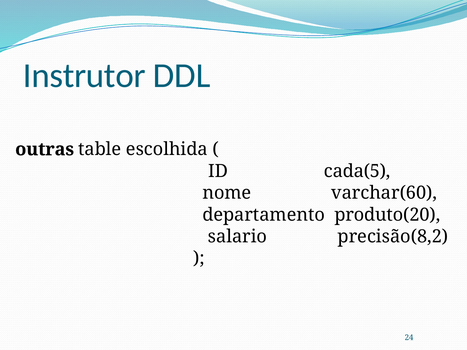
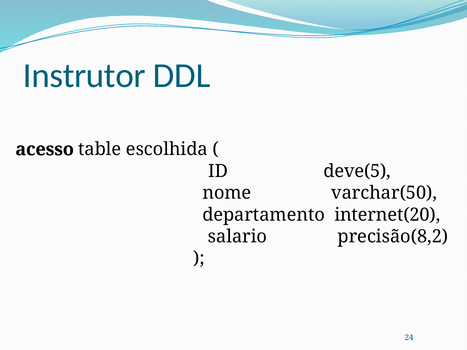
outras: outras -> acesso
cada(5: cada(5 -> deve(5
varchar(60: varchar(60 -> varchar(50
produto(20: produto(20 -> internet(20
